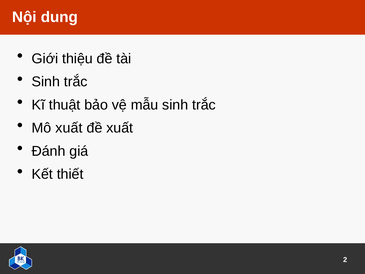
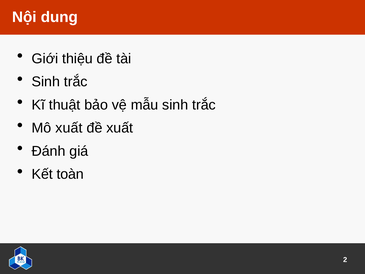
thiết: thiết -> toàn
